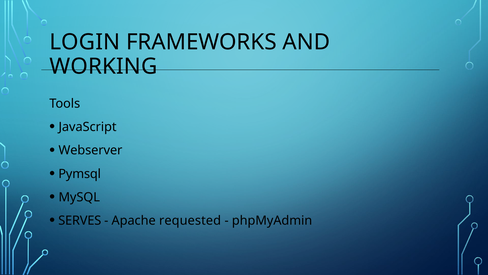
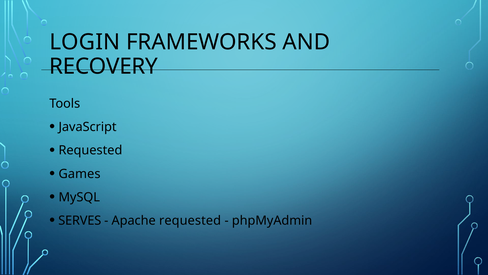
WORKING: WORKING -> RECOVERY
Webserver at (90, 150): Webserver -> Requested
Pymsql: Pymsql -> Games
